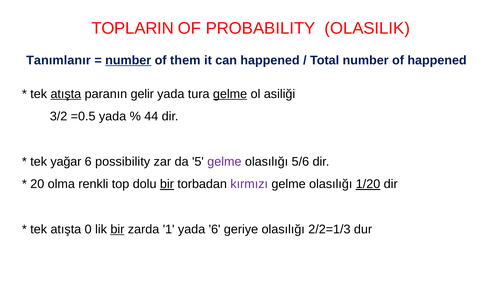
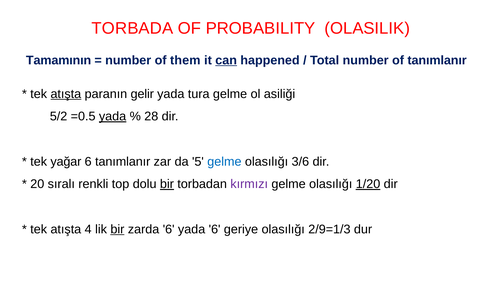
TOPLARIN: TOPLARIN -> TORBADA
Tanımlanır: Tanımlanır -> Tamamının
number at (128, 60) underline: present -> none
can underline: none -> present
of happened: happened -> tanımlanır
gelme at (230, 94) underline: present -> none
3/2: 3/2 -> 5/2
yada at (113, 117) underline: none -> present
44: 44 -> 28
6 possibility: possibility -> tanımlanır
gelme at (224, 162) colour: purple -> blue
5/6: 5/6 -> 3/6
olma: olma -> sıralı
0: 0 -> 4
zarda 1: 1 -> 6
2/2=1/3: 2/2=1/3 -> 2/9=1/3
